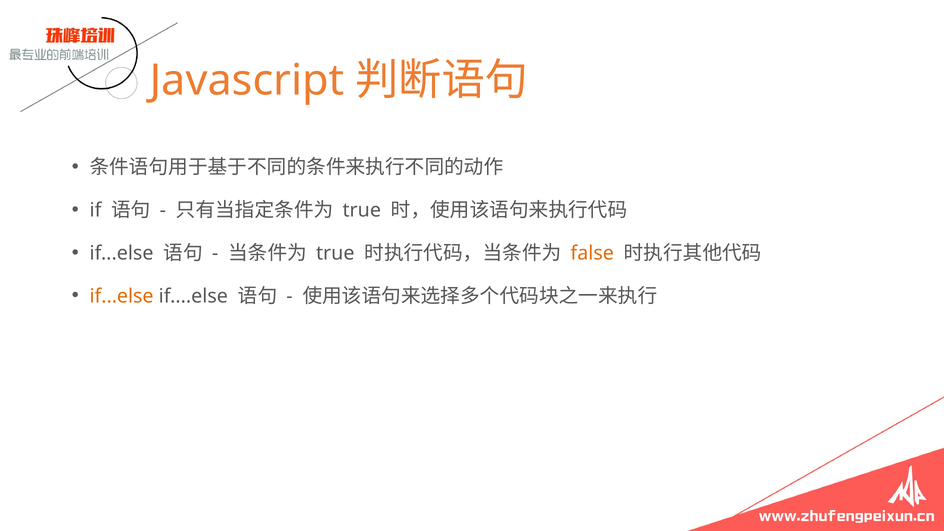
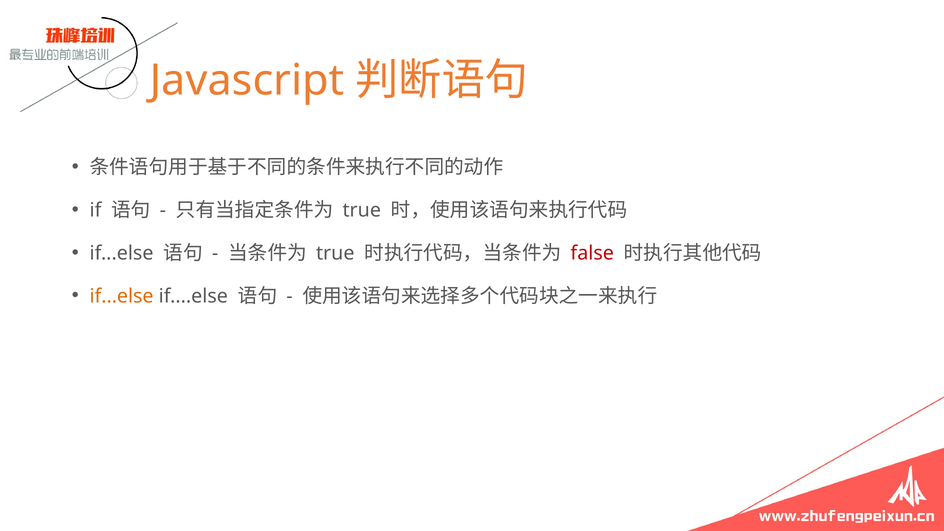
false colour: orange -> red
